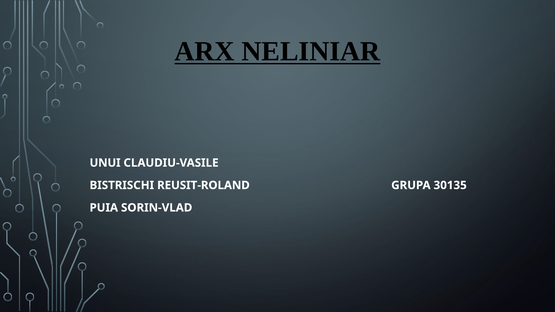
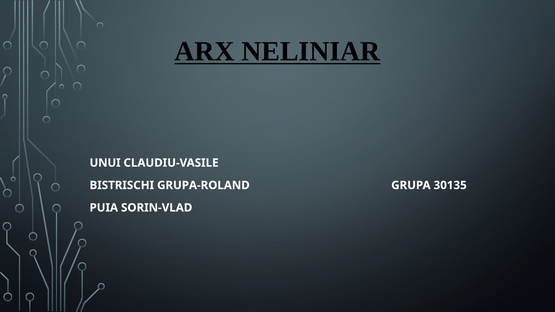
REUSIT-ROLAND: REUSIT-ROLAND -> GRUPA-ROLAND
